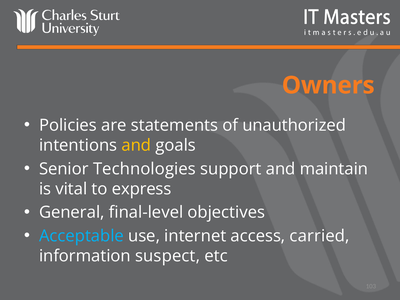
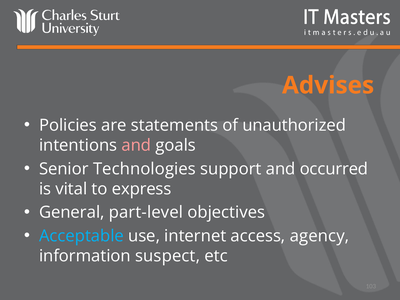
Owners: Owners -> Advises
and at (136, 145) colour: yellow -> pink
maintain: maintain -> occurred
final-level: final-level -> part-level
carried: carried -> agency
